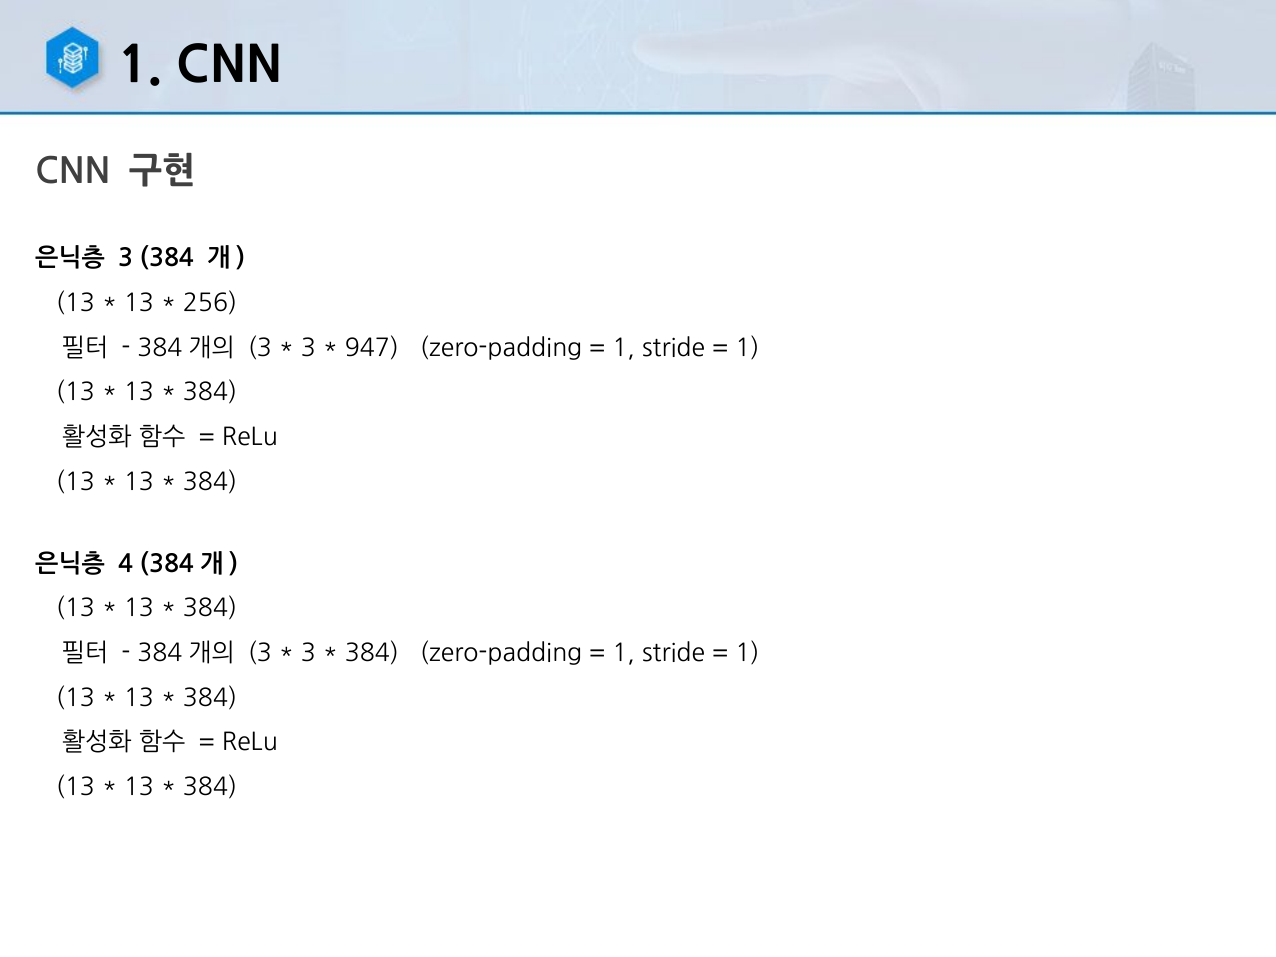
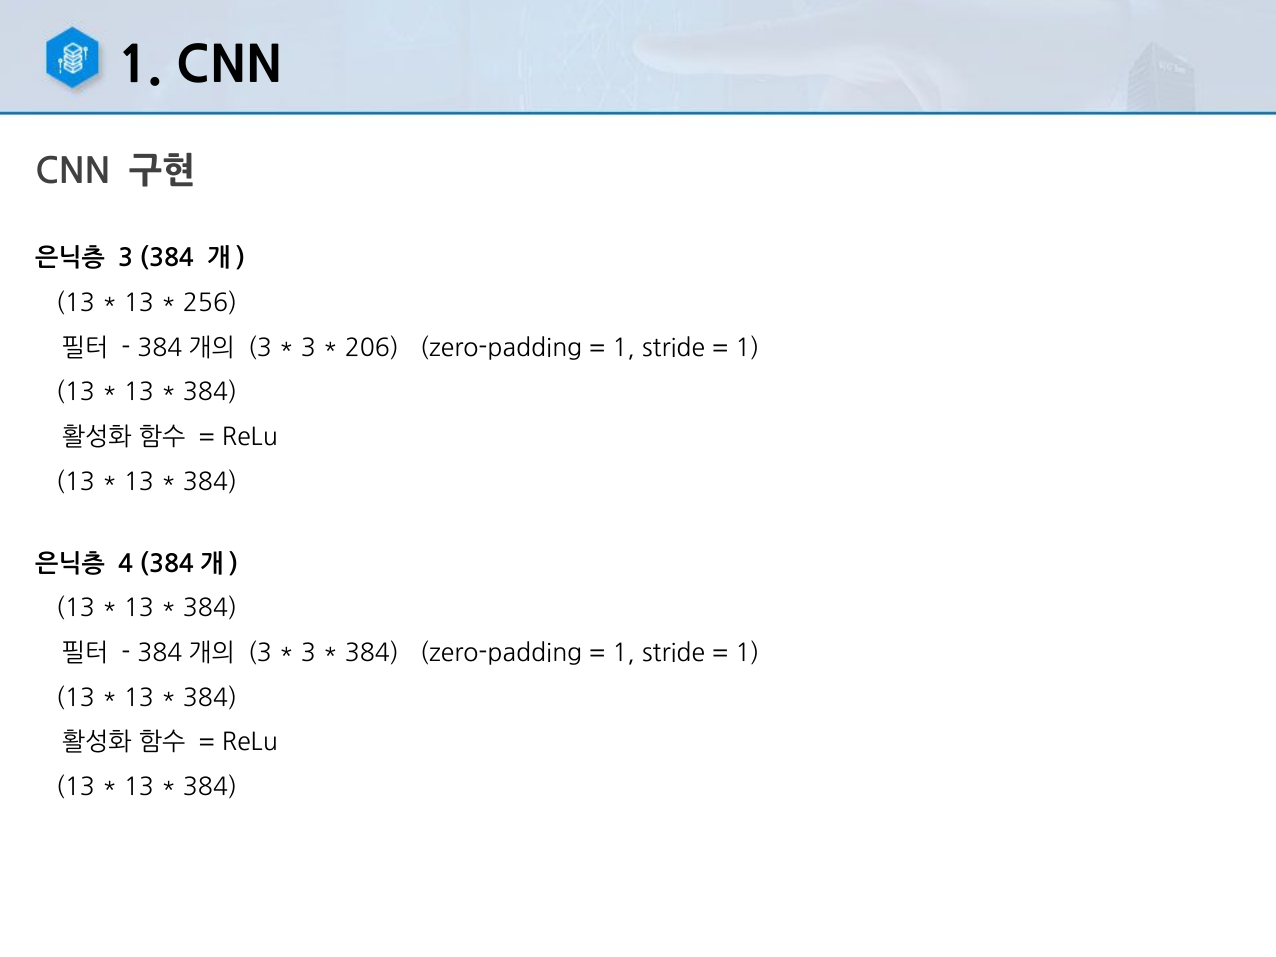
947: 947 -> 206
